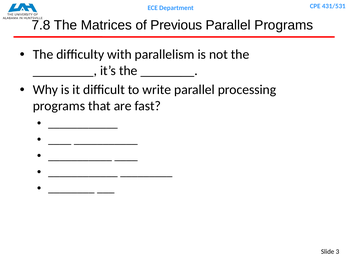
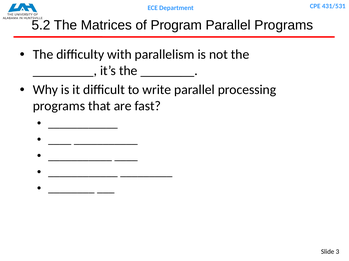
7.8: 7.8 -> 5.2
Previous: Previous -> Program
